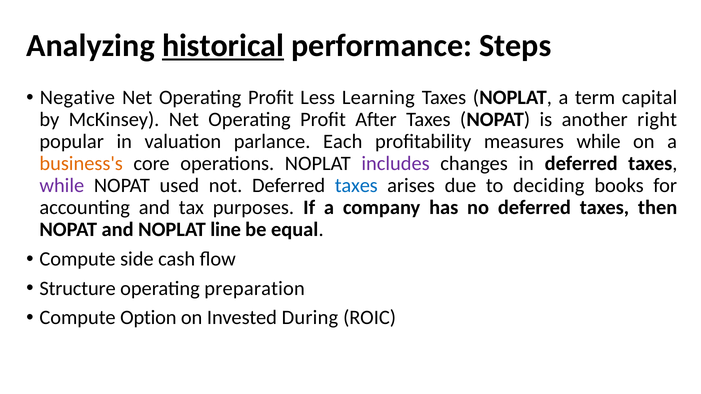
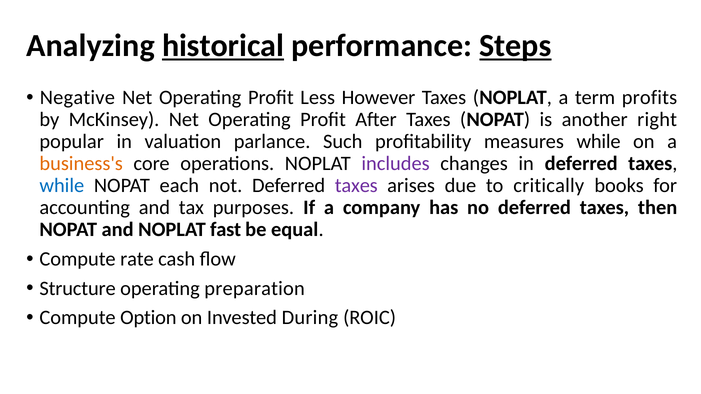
Steps underline: none -> present
Learning: Learning -> However
capital: capital -> profits
Each: Each -> Such
while at (62, 186) colour: purple -> blue
used: used -> each
taxes at (356, 186) colour: blue -> purple
deciding: deciding -> critically
line: line -> fast
side: side -> rate
